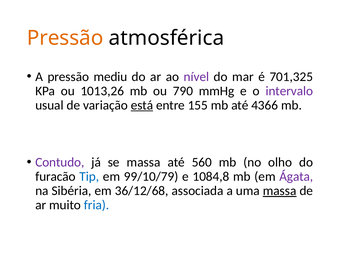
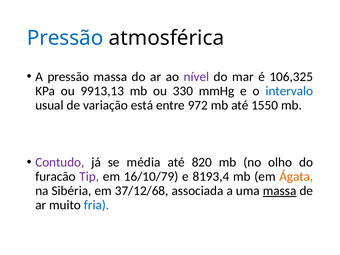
Pressão at (65, 38) colour: orange -> blue
pressão mediu: mediu -> massa
701,325: 701,325 -> 106,325
1013,26: 1013,26 -> 9913,13
790: 790 -> 330
intervalo colour: purple -> blue
está underline: present -> none
155: 155 -> 972
4366: 4366 -> 1550
se massa: massa -> média
560: 560 -> 820
Tip colour: blue -> purple
99/10/79: 99/10/79 -> 16/10/79
1084,8: 1084,8 -> 8193,4
Ágata colour: purple -> orange
36/12/68: 36/12/68 -> 37/12/68
